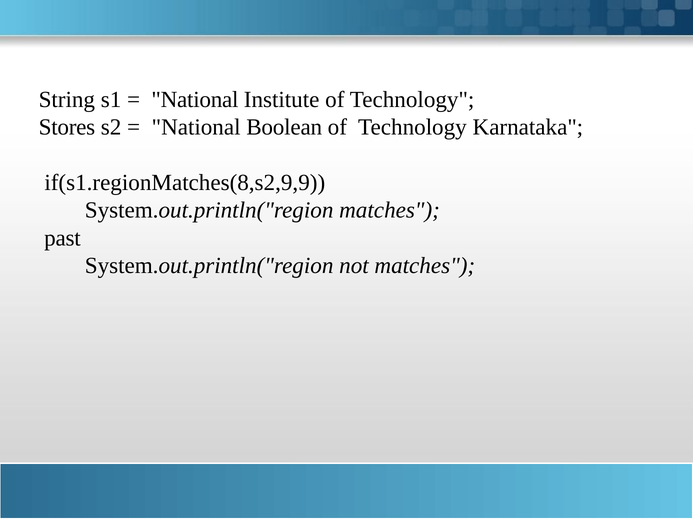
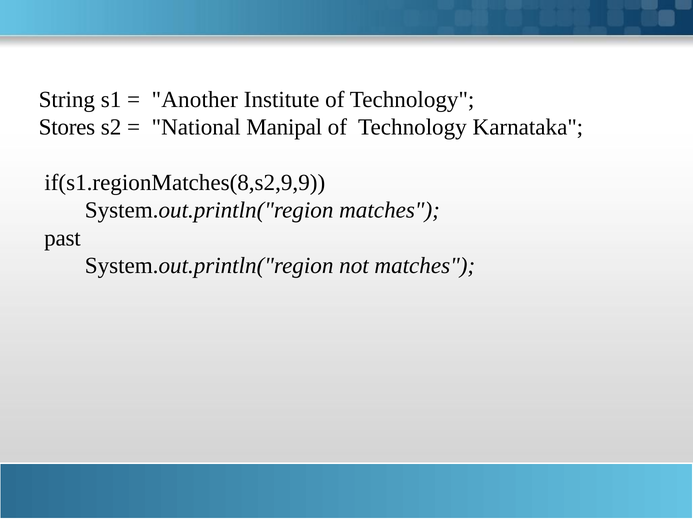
National at (195, 100): National -> Another
Boolean: Boolean -> Manipal
